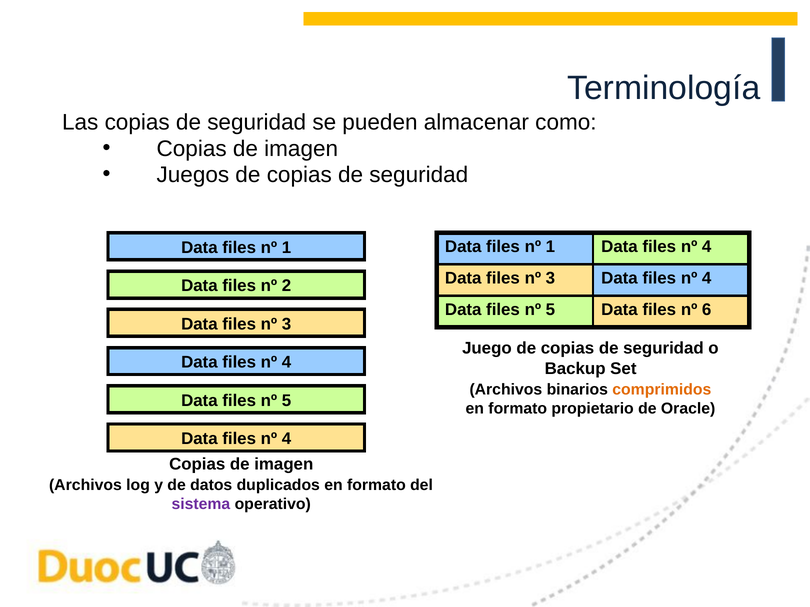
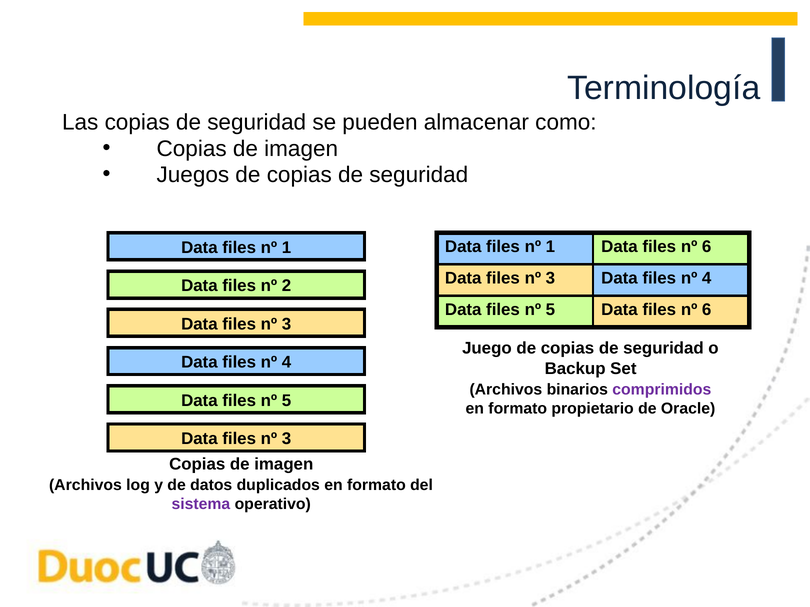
4 at (707, 247): 4 -> 6
comprimidos colour: orange -> purple
4 at (287, 439): 4 -> 3
